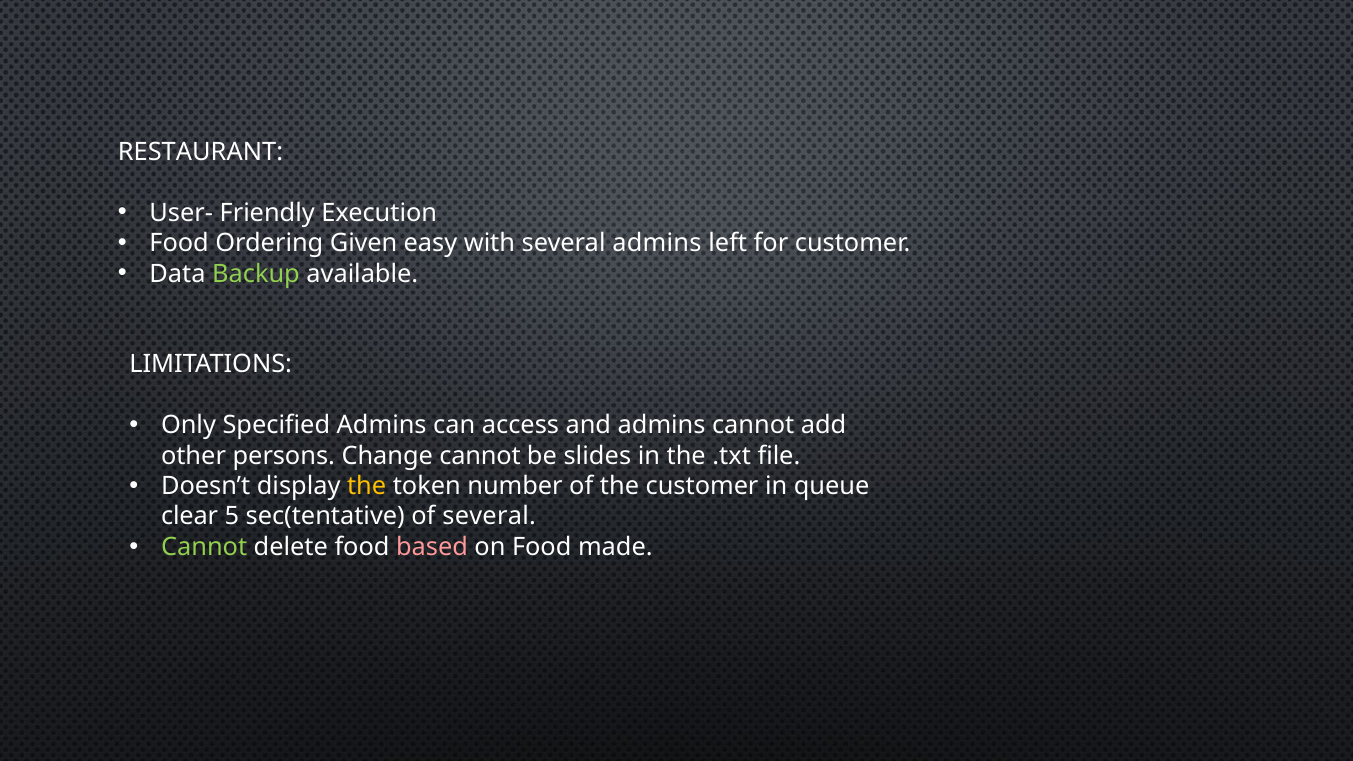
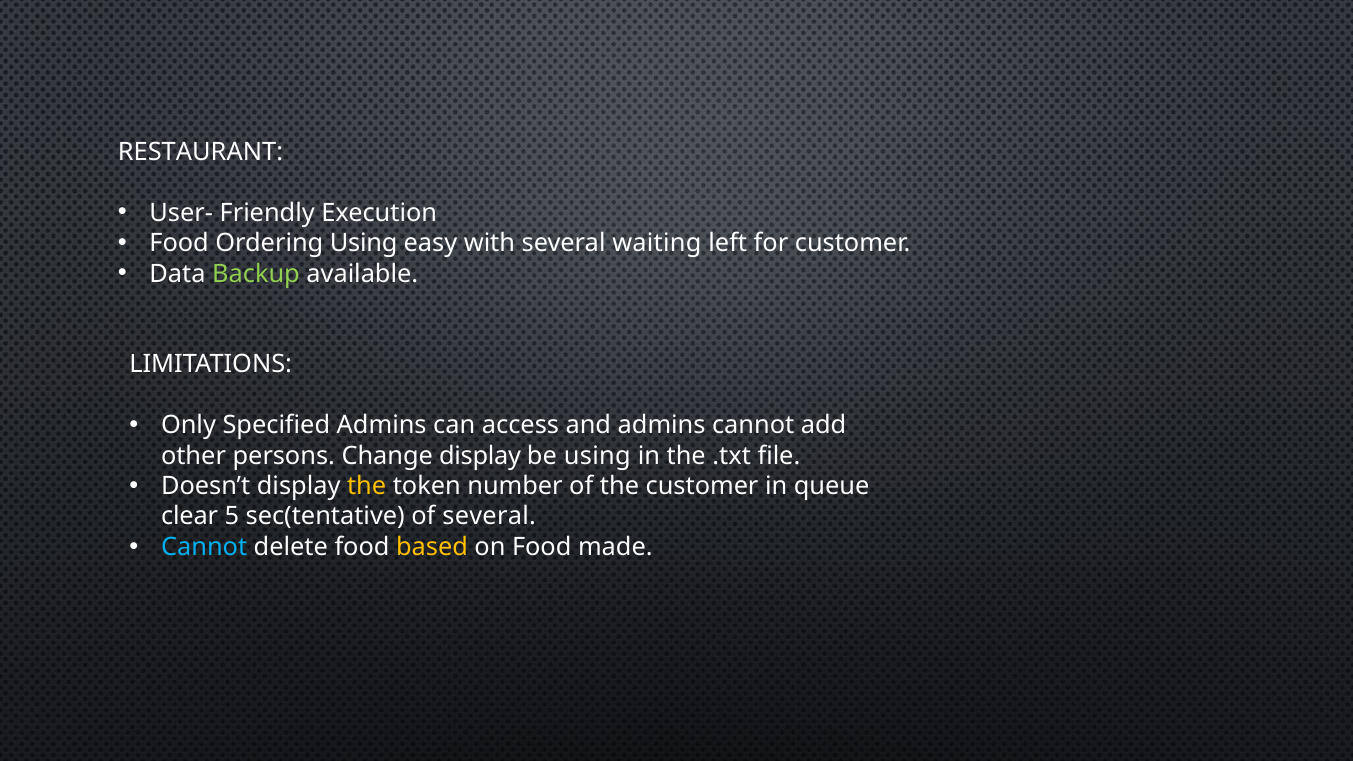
Ordering Given: Given -> Using
several admins: admins -> waiting
Change cannot: cannot -> display
be slides: slides -> using
Cannot at (204, 547) colour: light green -> light blue
based colour: pink -> yellow
